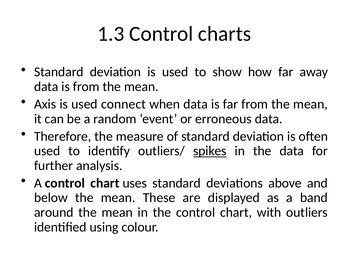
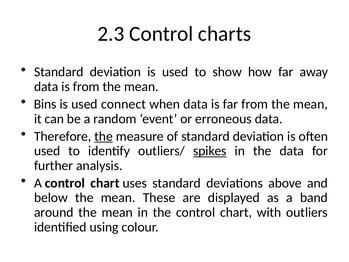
1.3: 1.3 -> 2.3
Axis: Axis -> Bins
the at (104, 136) underline: none -> present
